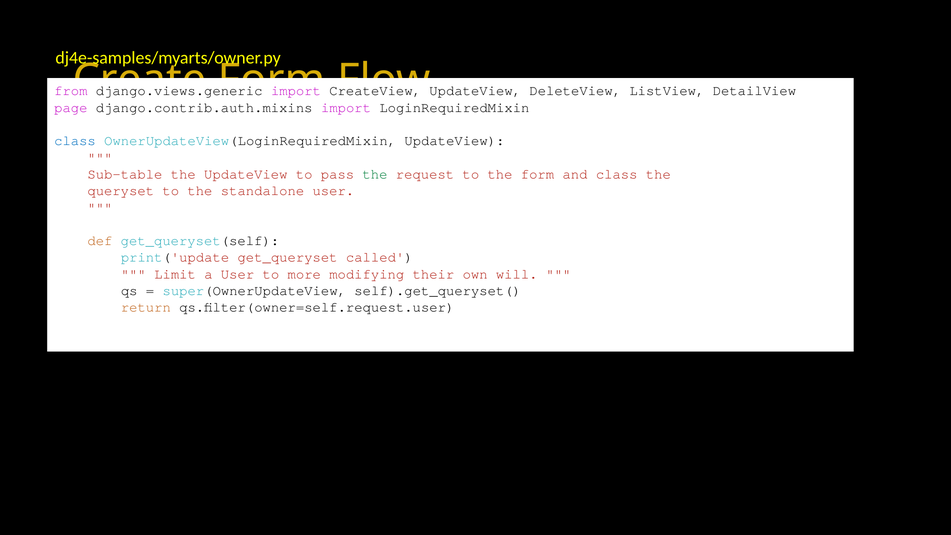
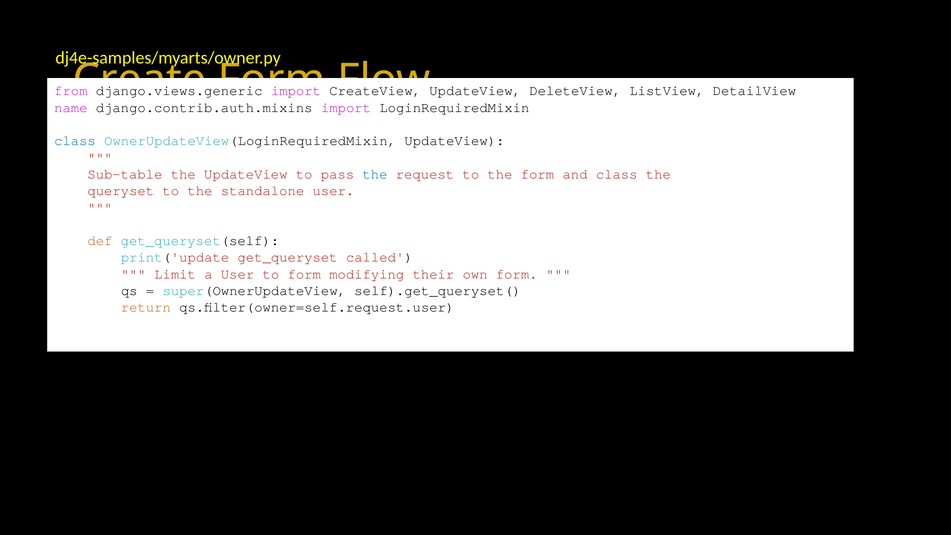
page: page -> name
the at (375, 174) colour: green -> blue
to more: more -> form
own will: will -> form
